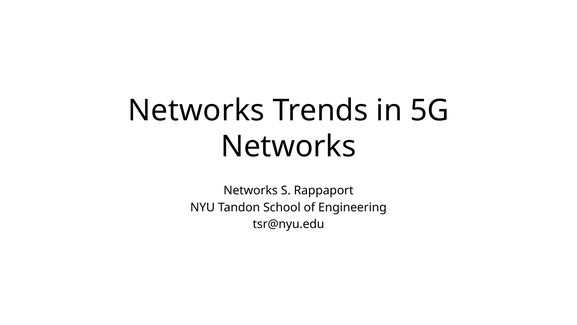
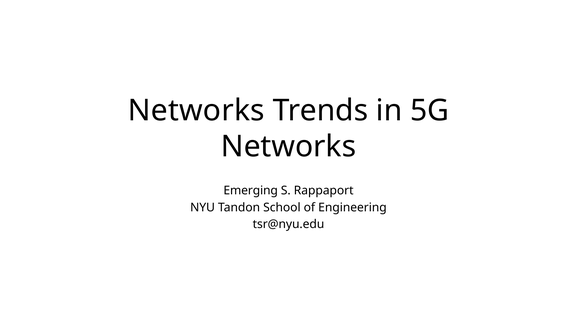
Networks at (251, 190): Networks -> Emerging
